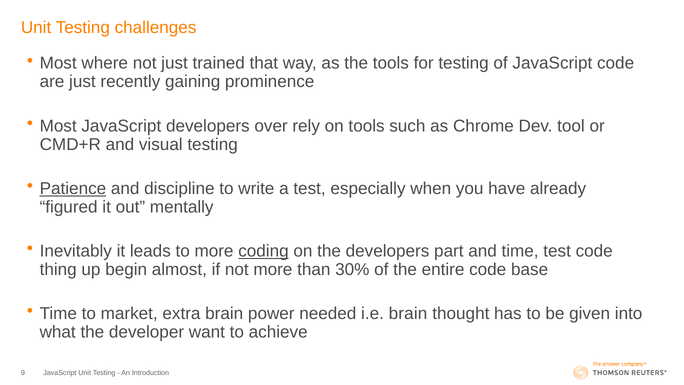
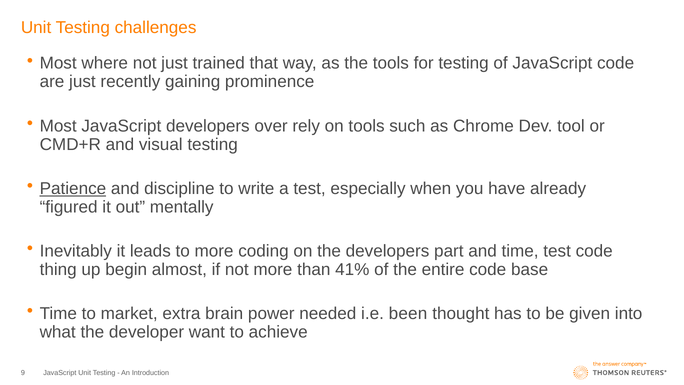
coding underline: present -> none
30%: 30% -> 41%
i.e brain: brain -> been
